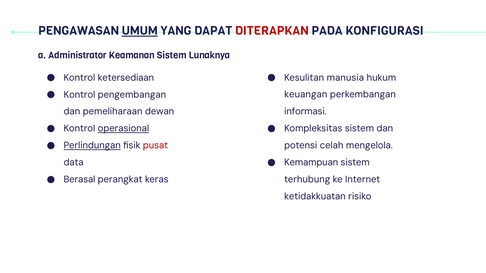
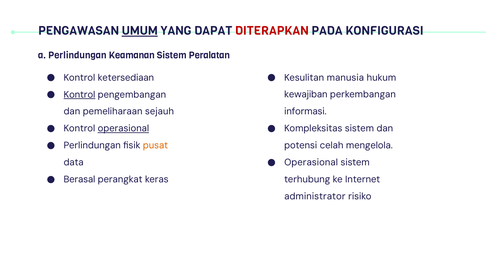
a Administrator: Administrator -> Perlindungan
Lunaknya: Lunaknya -> Peralatan
Kontrol at (79, 95) underline: none -> present
keuangan: keuangan -> kewajiban
dewan: dewan -> sejauh
Perlindungan at (92, 146) underline: present -> none
pusat colour: red -> orange
Kemampuan at (311, 163): Kemampuan -> Operasional
ketidakkuatan: ketidakkuatan -> administrator
